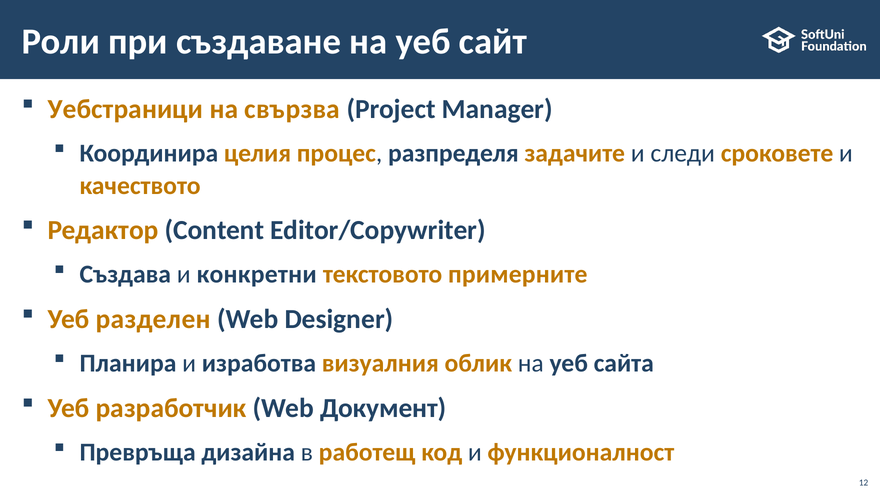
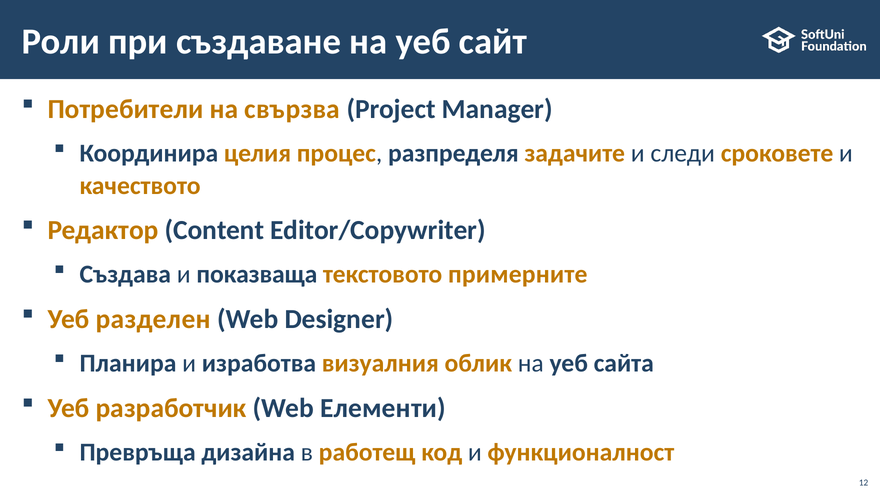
Уебстраници: Уебстраници -> Потребители
конкретни: конкретни -> показваща
Документ: Документ -> Елементи
